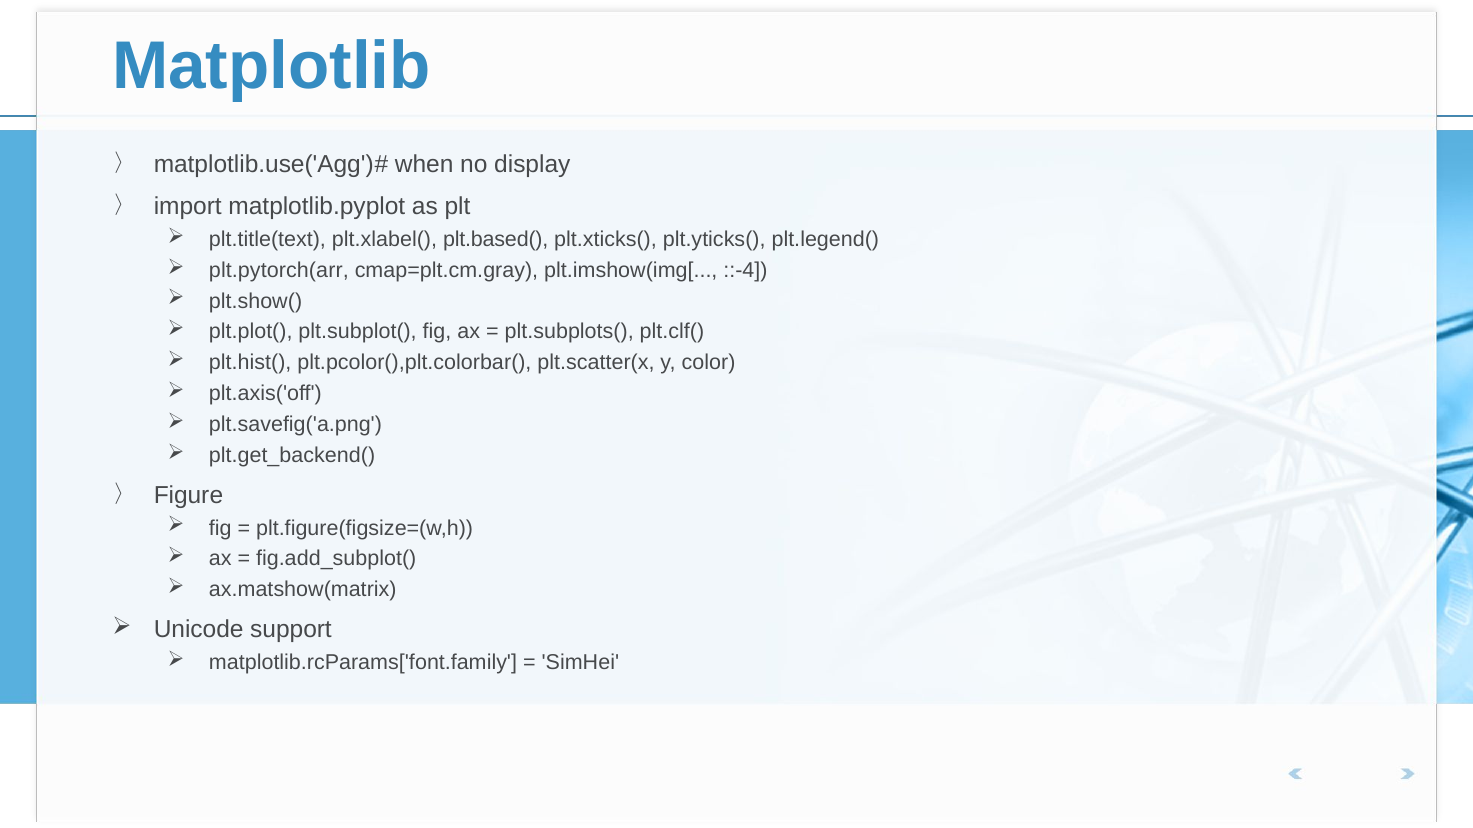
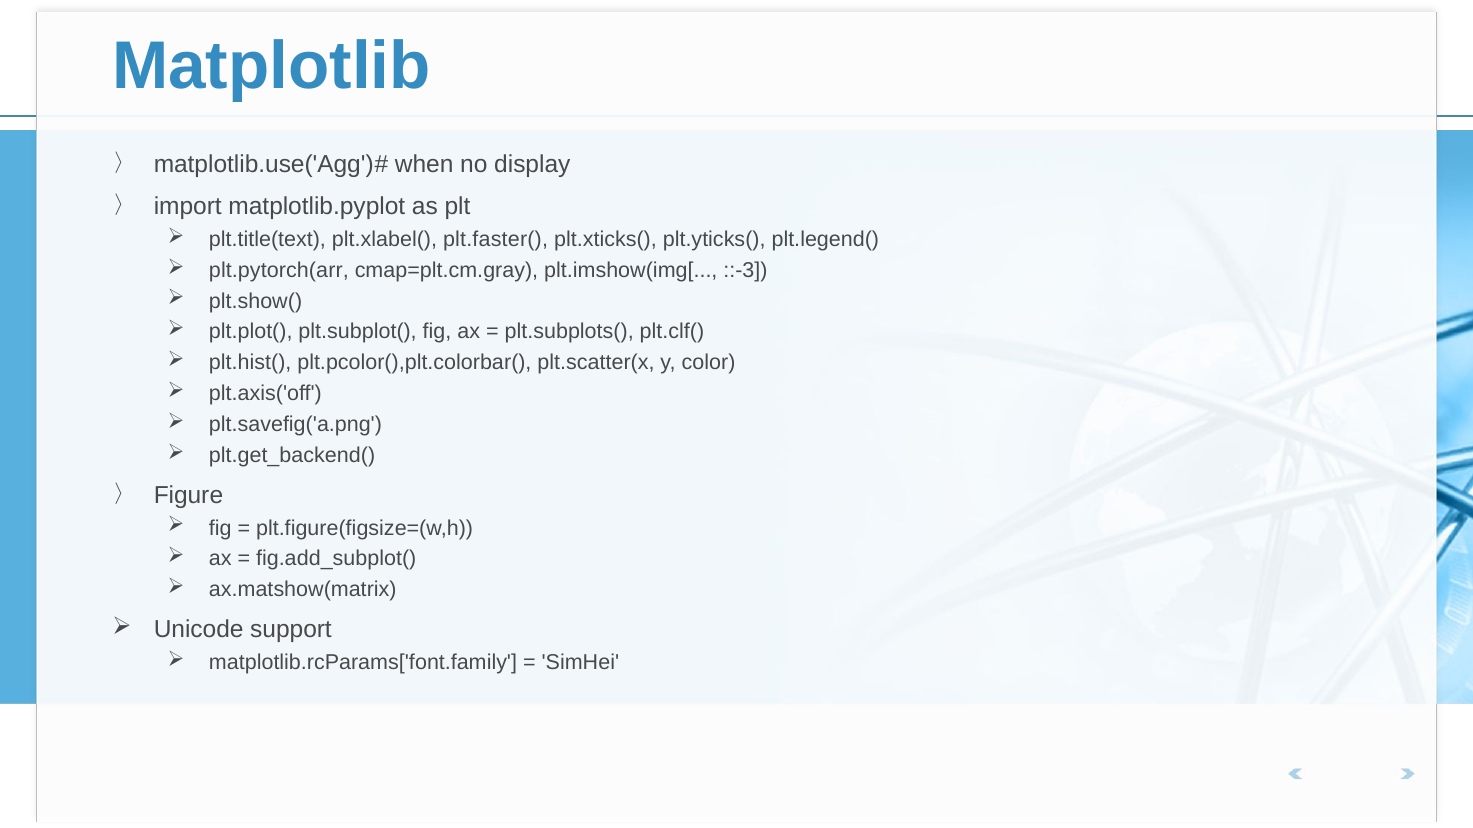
plt.based(: plt.based( -> plt.faster(
::-4: ::-4 -> ::-3
